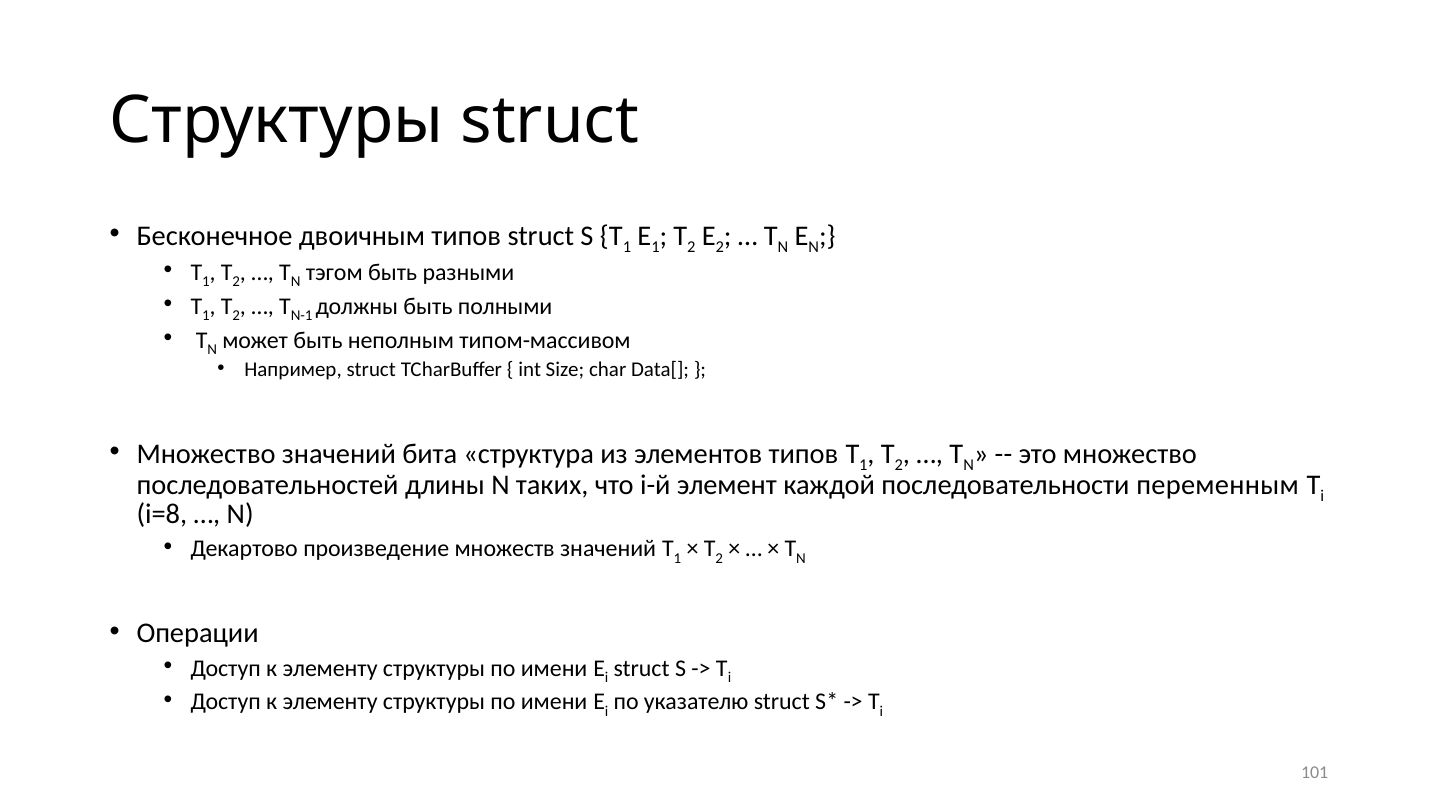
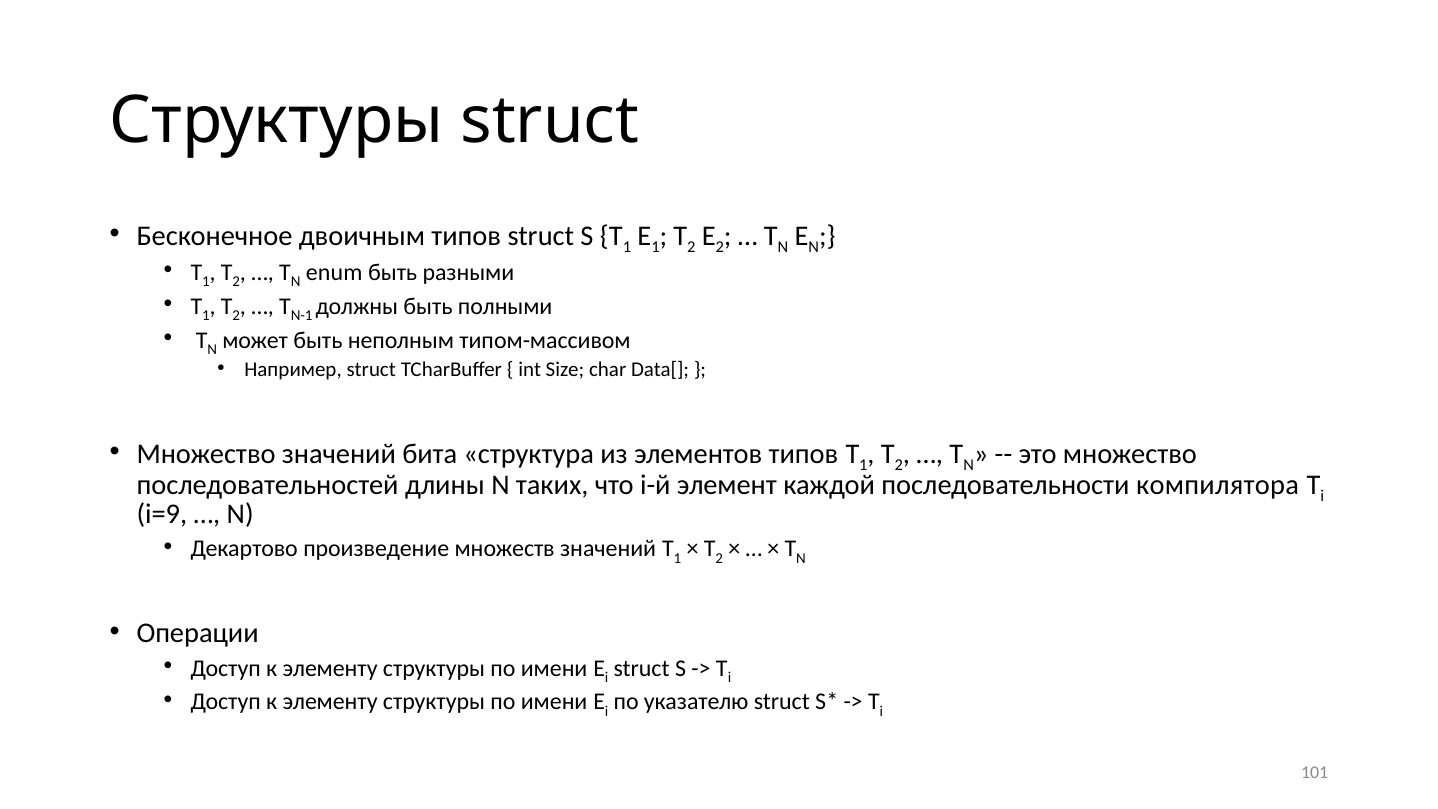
тэгом: тэгом -> enum
переменным: переменным -> компилятора
i=8: i=8 -> i=9
